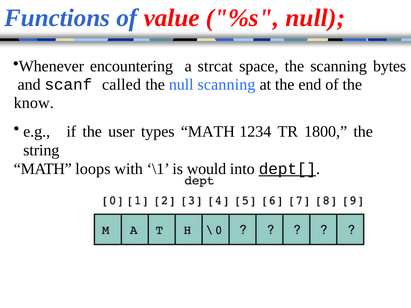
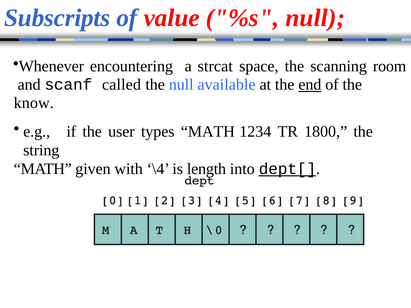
Functions: Functions -> Subscripts
bytes: bytes -> room
null scanning: scanning -> available
end underline: none -> present
loops: loops -> given
\1: \1 -> \4
would: would -> length
